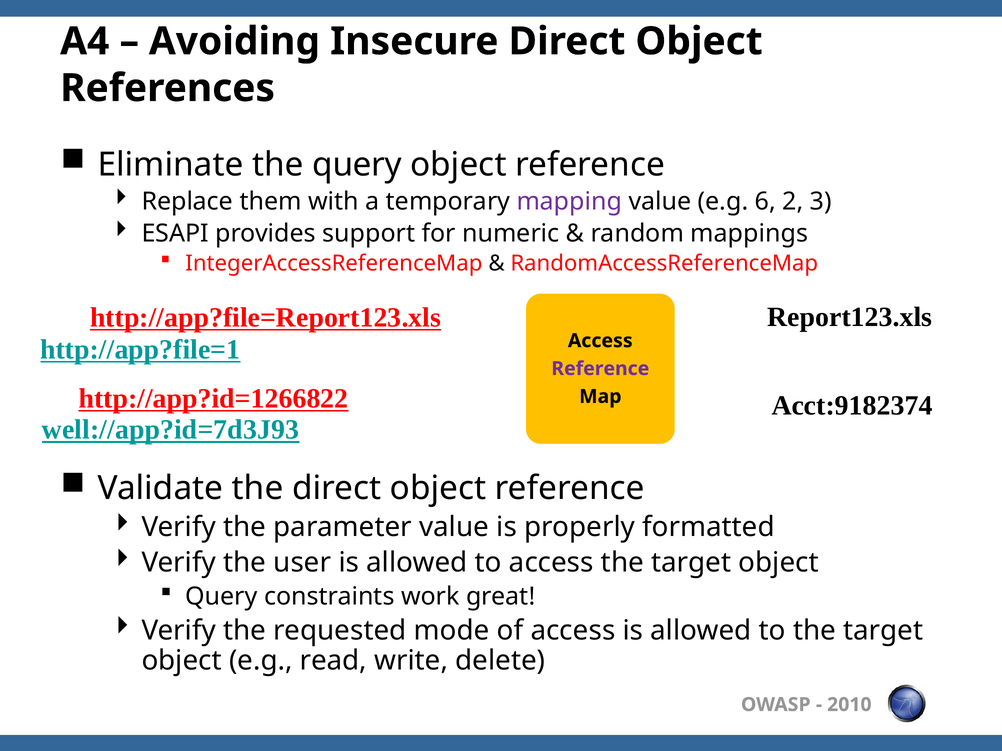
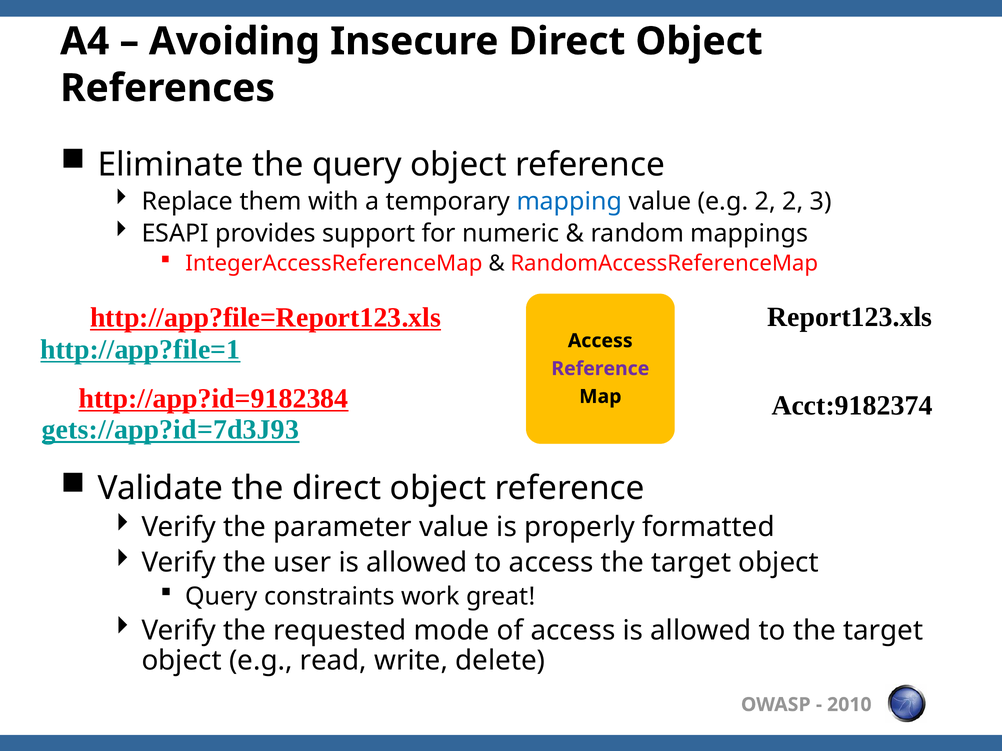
mapping colour: purple -> blue
e.g 6: 6 -> 2
http://app?id=1266822: http://app?id=1266822 -> http://app?id=9182384
well://app?id=7d3J93: well://app?id=7d3J93 -> gets://app?id=7d3J93
